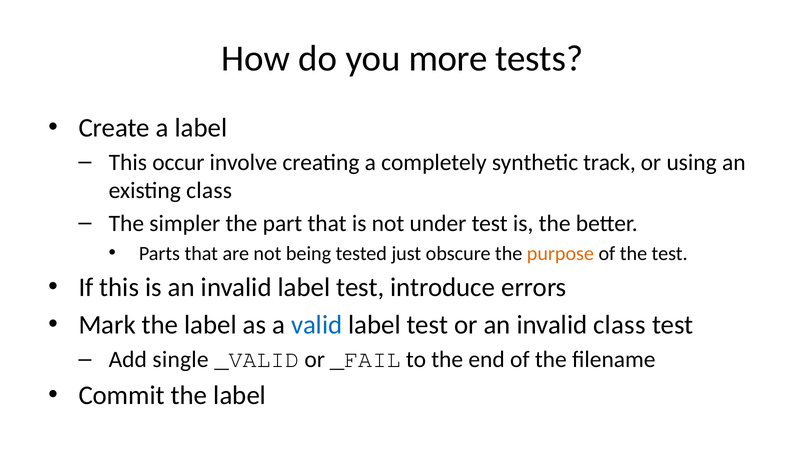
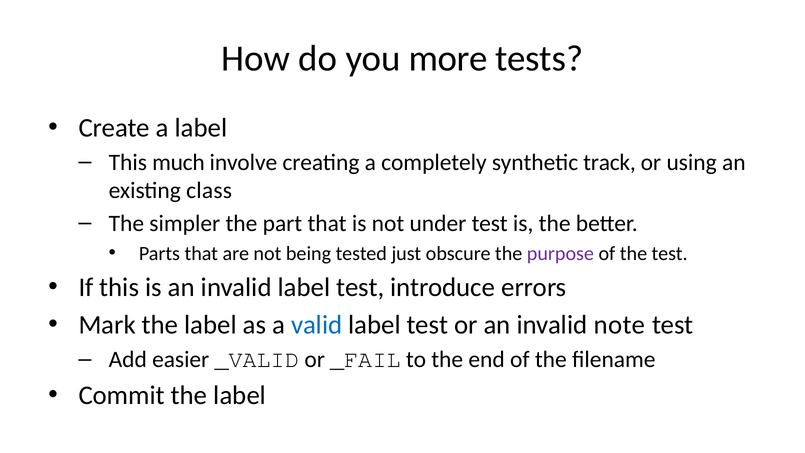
occur: occur -> much
purpose colour: orange -> purple
invalid class: class -> note
single: single -> easier
